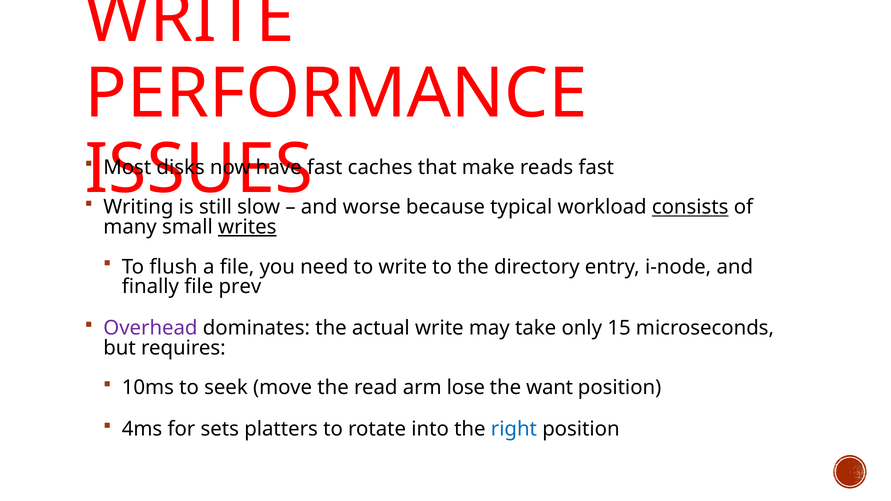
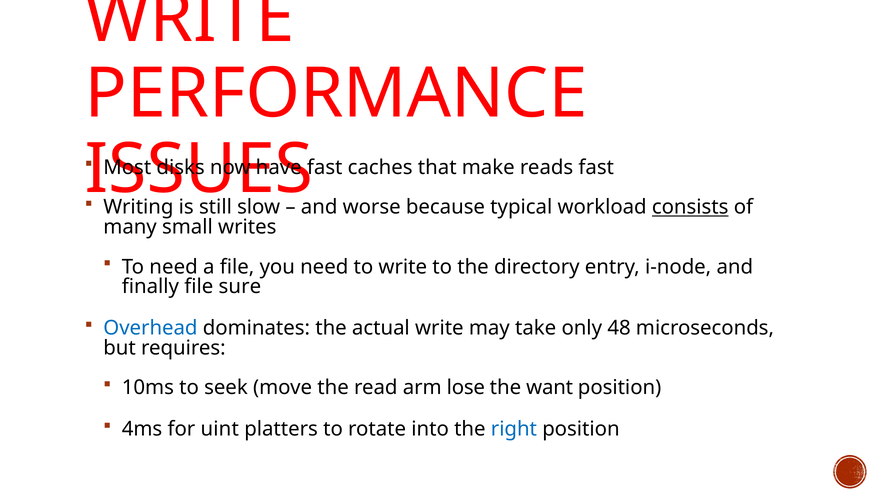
writes underline: present -> none
To flush: flush -> need
prev: prev -> sure
Overhead colour: purple -> blue
15: 15 -> 48
sets: sets -> uint
